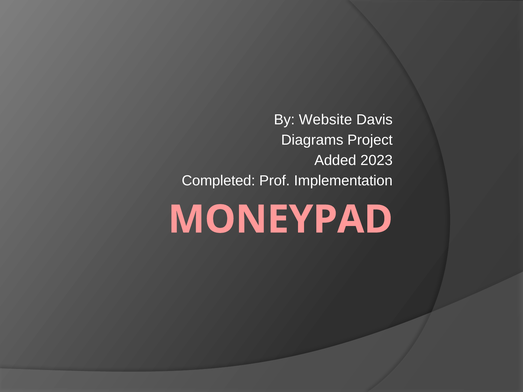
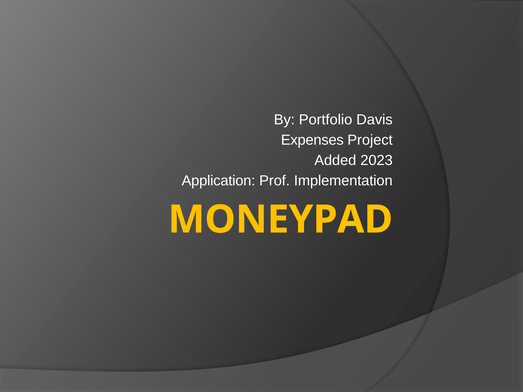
Website: Website -> Portfolio
Diagrams: Diagrams -> Expenses
Completed: Completed -> Application
MONEYPAD colour: pink -> yellow
